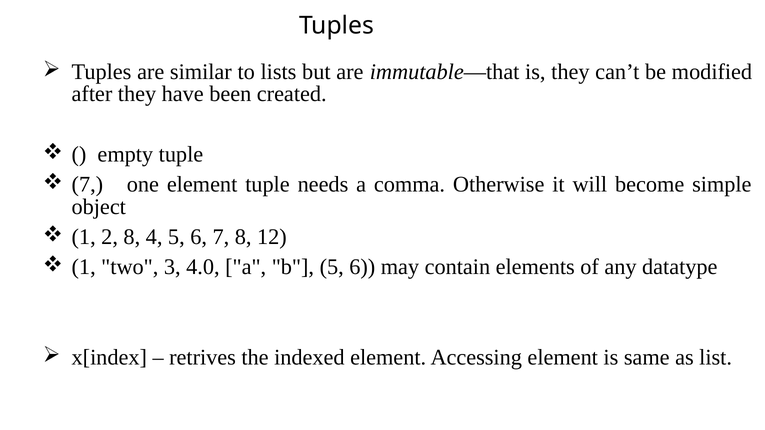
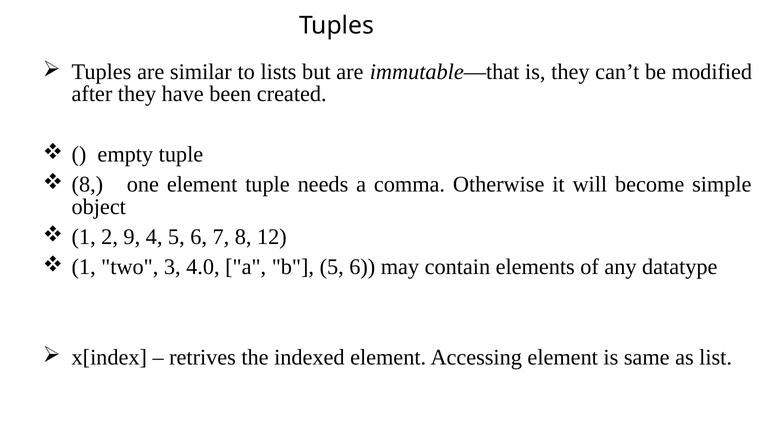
7 at (87, 185): 7 -> 8
2 8: 8 -> 9
